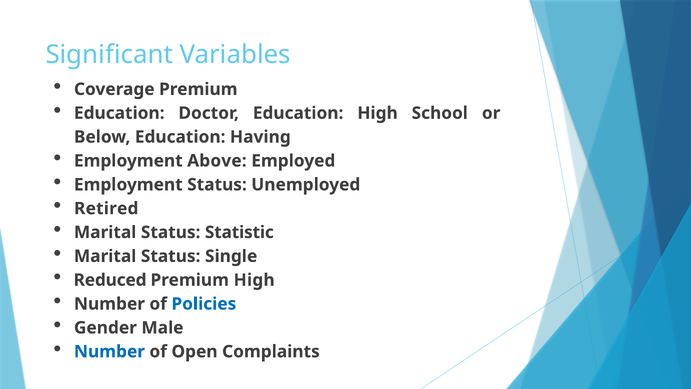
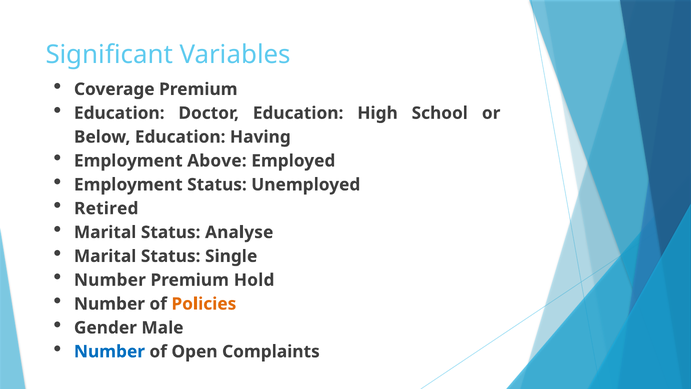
Statistic: Statistic -> Analyse
Reduced at (110, 280): Reduced -> Number
Premium High: High -> Hold
Policies colour: blue -> orange
